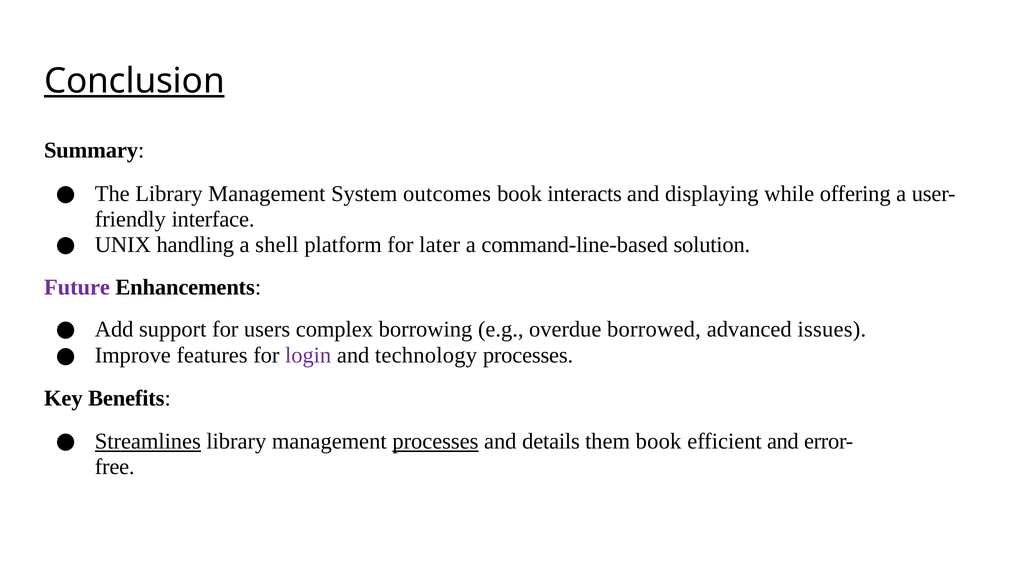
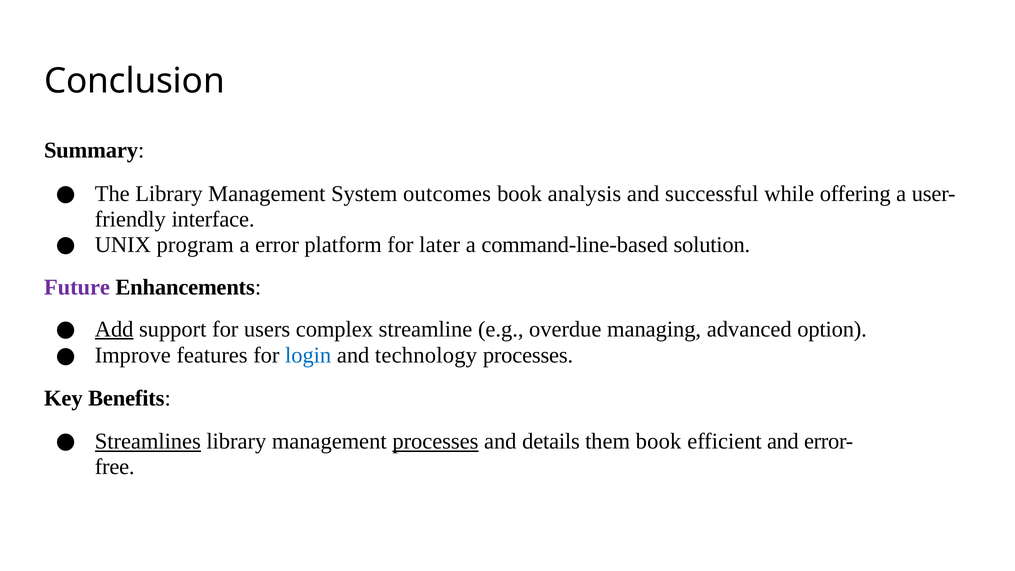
Conclusion underline: present -> none
interacts: interacts -> analysis
displaying: displaying -> successful
handling: handling -> program
shell: shell -> error
Add underline: none -> present
borrowing: borrowing -> streamline
borrowed: borrowed -> managing
issues: issues -> option
login colour: purple -> blue
